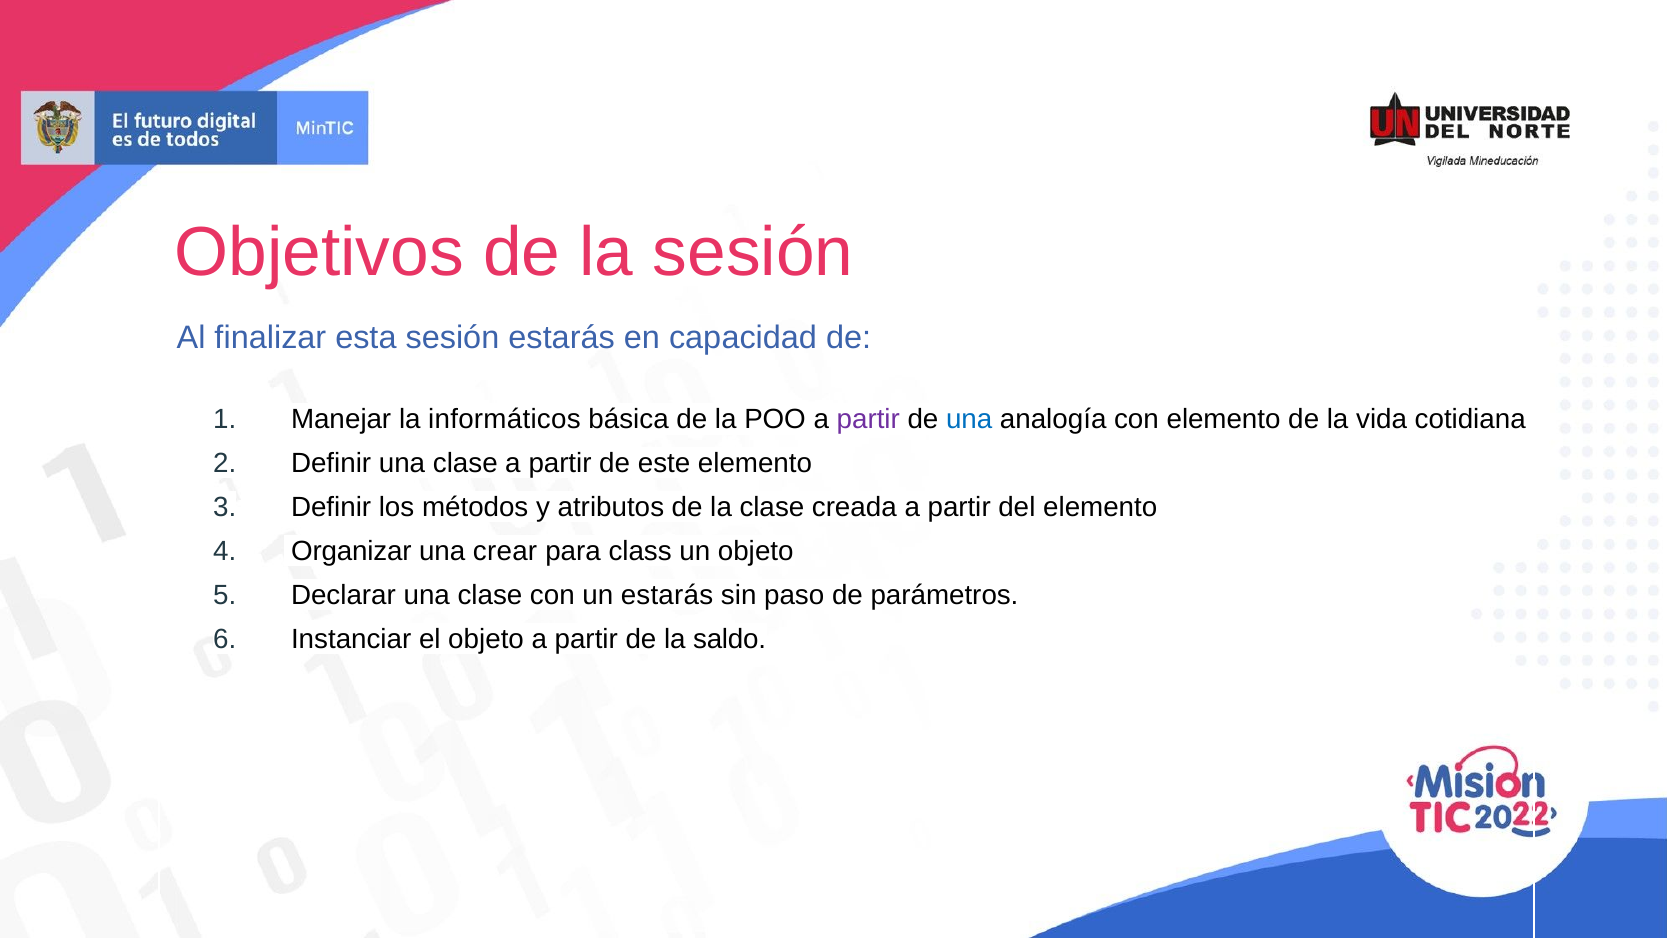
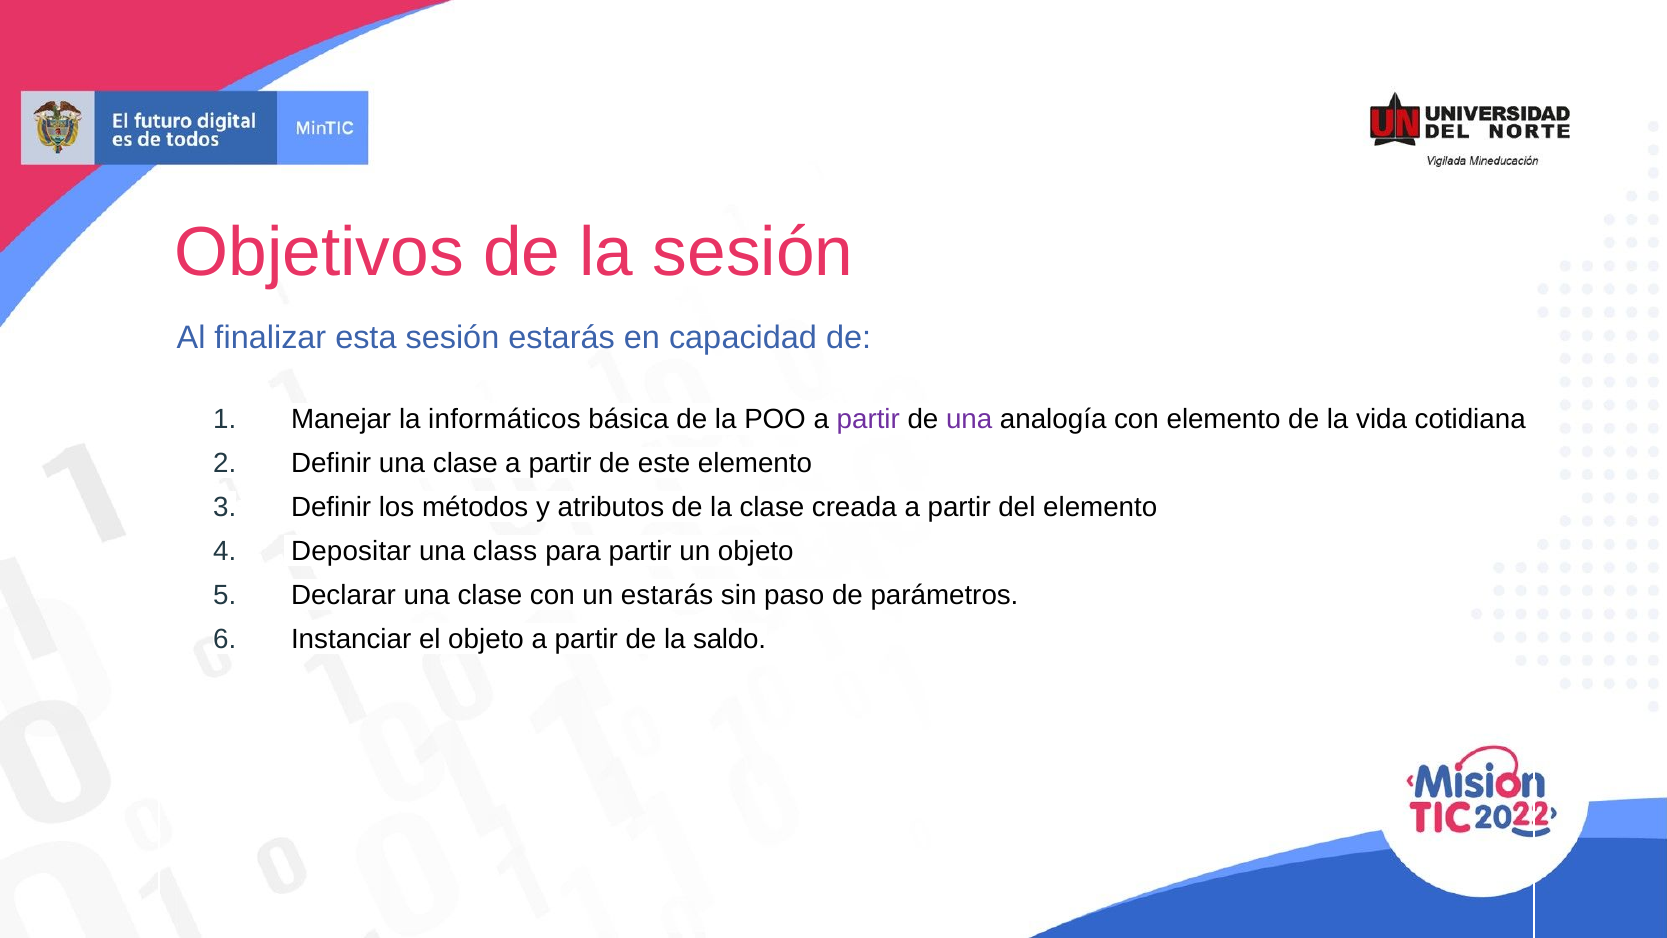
una at (969, 419) colour: blue -> purple
Organizar: Organizar -> Depositar
crear: crear -> class
para class: class -> partir
